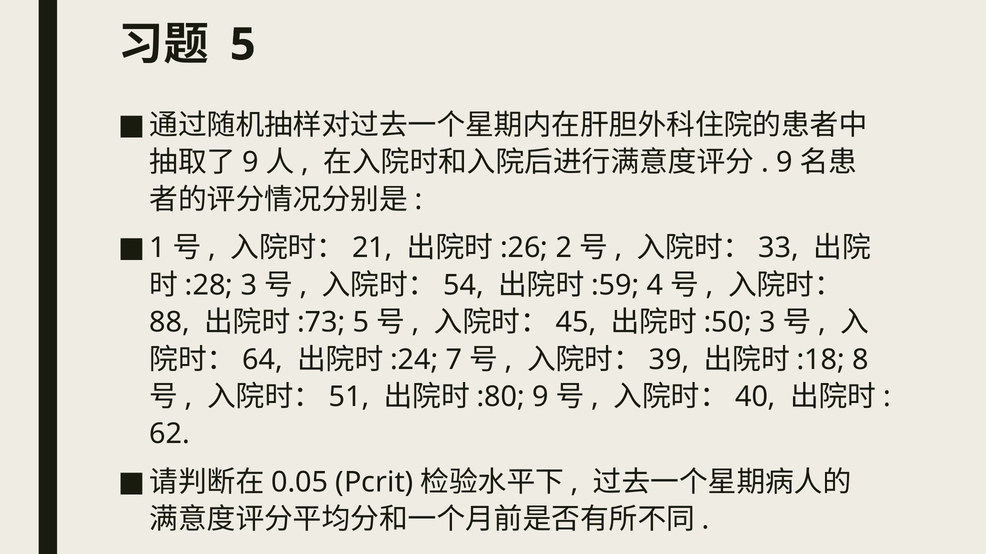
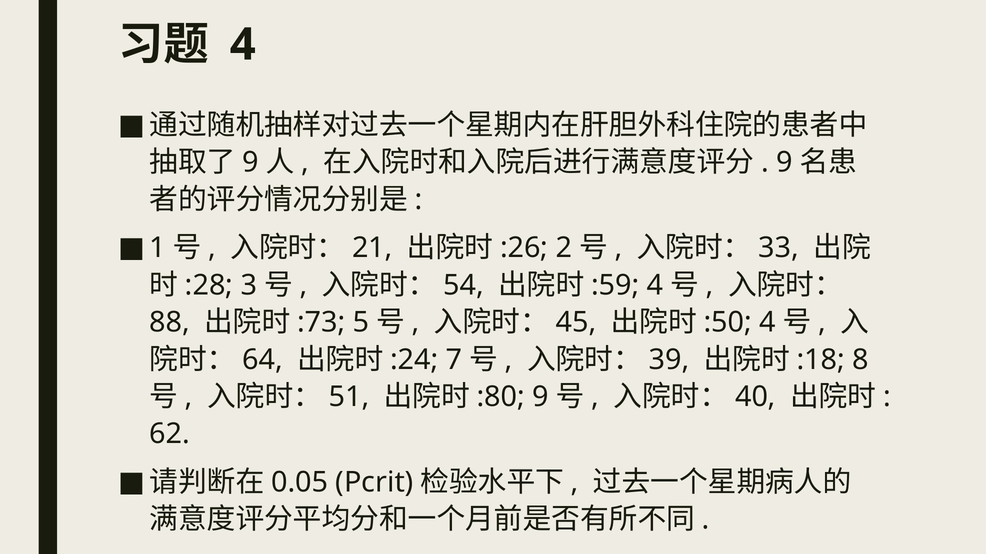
5 at (243, 45): 5 -> 4
3 at (767, 323): 3 -> 4
